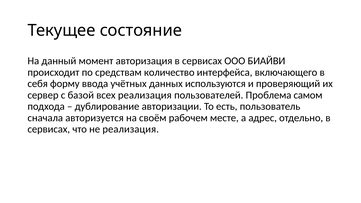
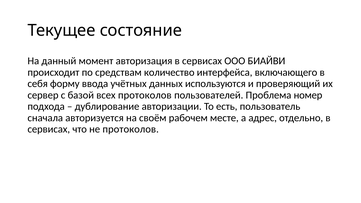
всех реализация: реализация -> протоколов
самом: самом -> номер
не реализация: реализация -> протоколов
